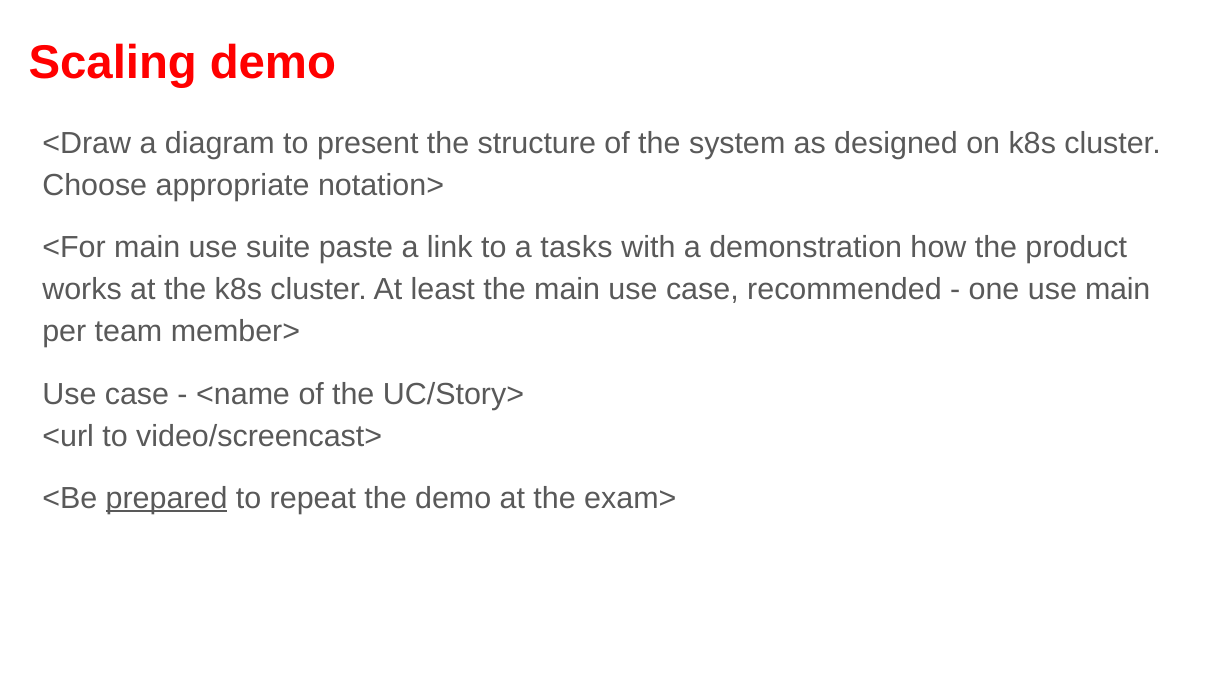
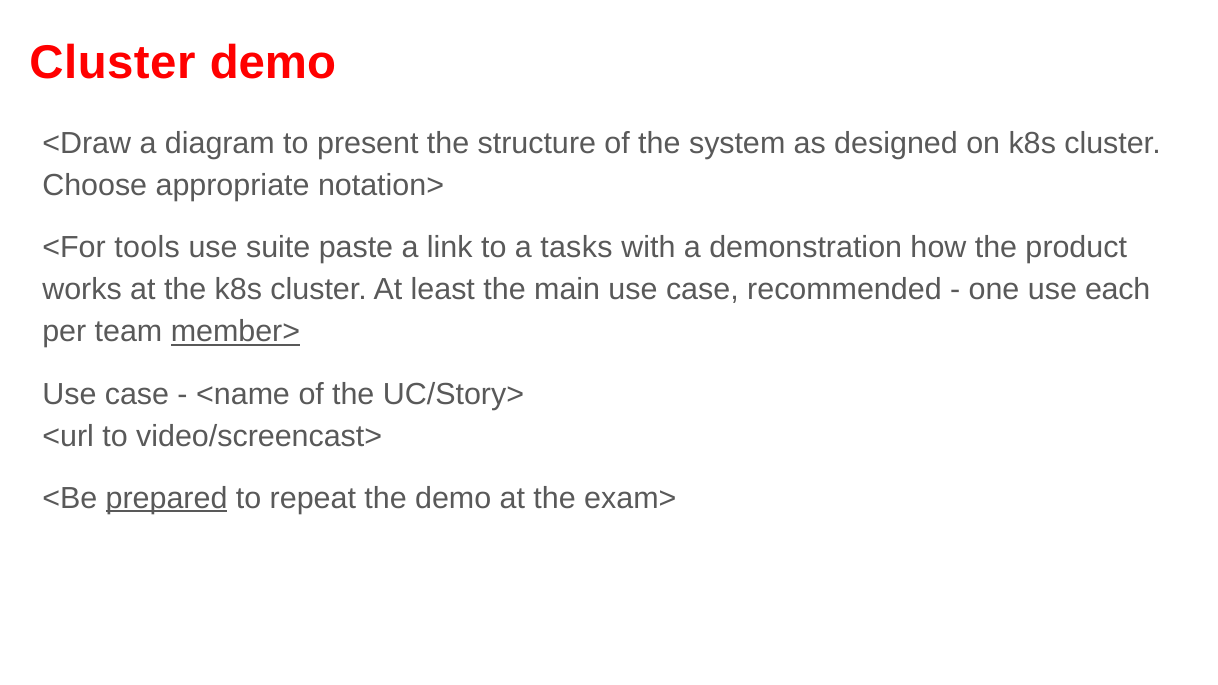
Scaling at (113, 63): Scaling -> Cluster
<For main: main -> tools
use main: main -> each
member> underline: none -> present
